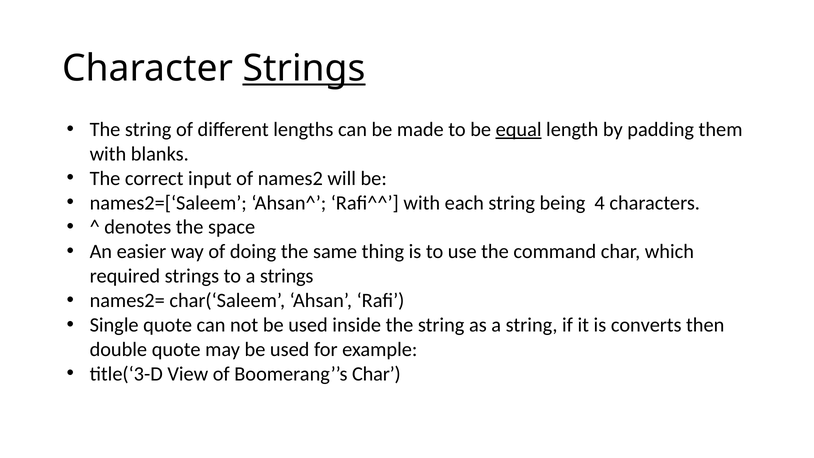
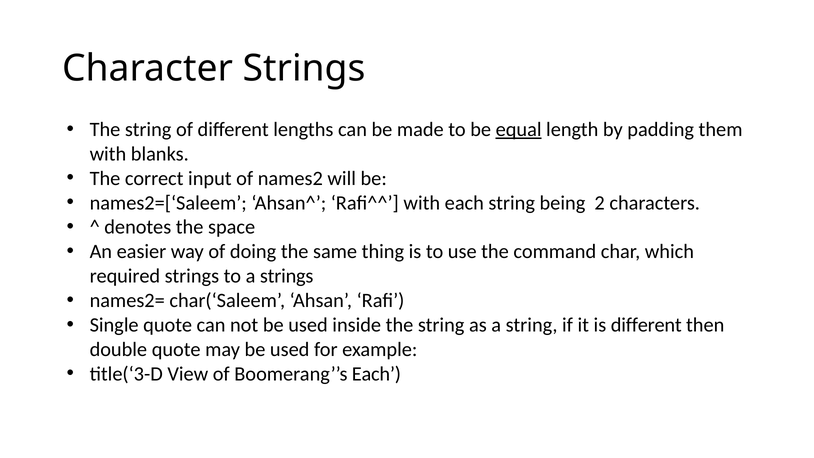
Strings at (304, 68) underline: present -> none
4: 4 -> 2
is converts: converts -> different
Boomerang’’s Char: Char -> Each
